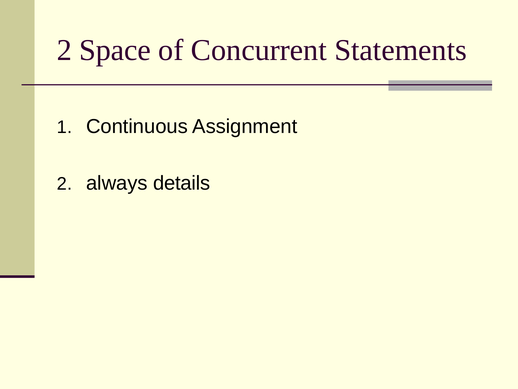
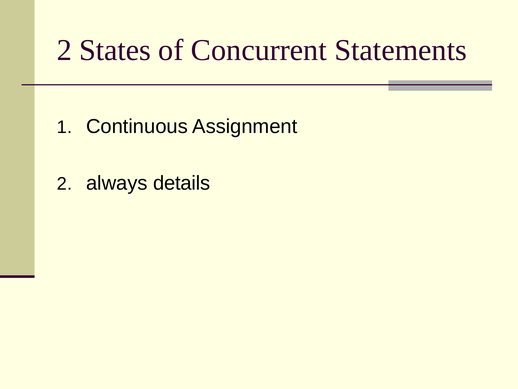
Space: Space -> States
